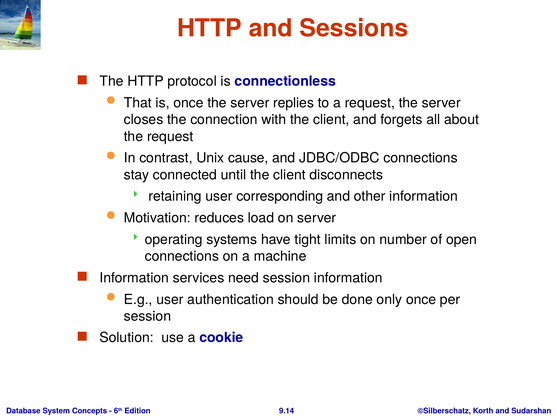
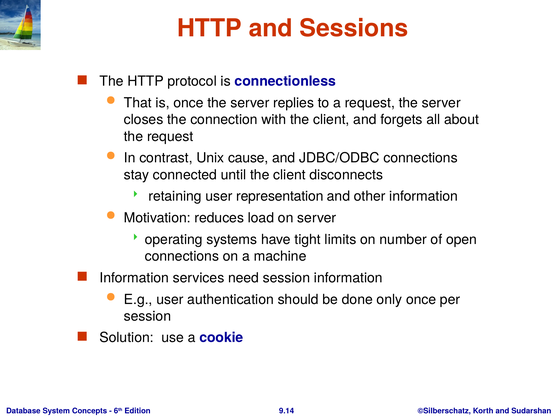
corresponding: corresponding -> representation
